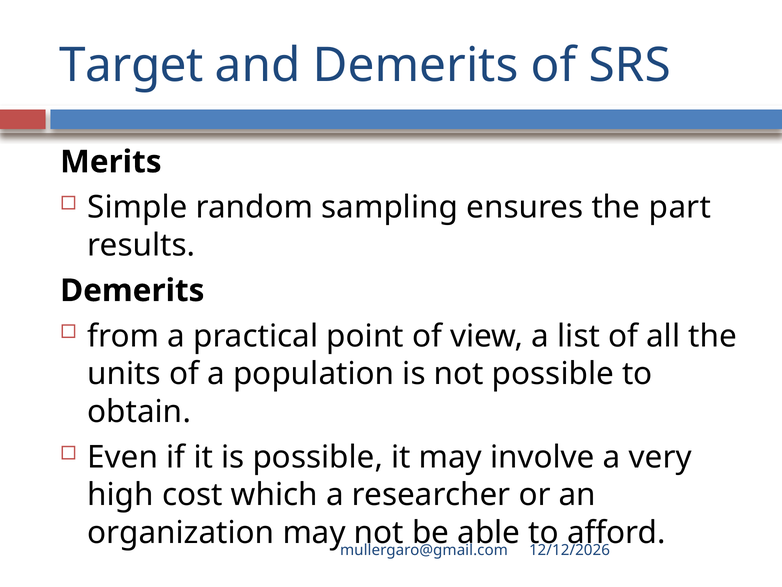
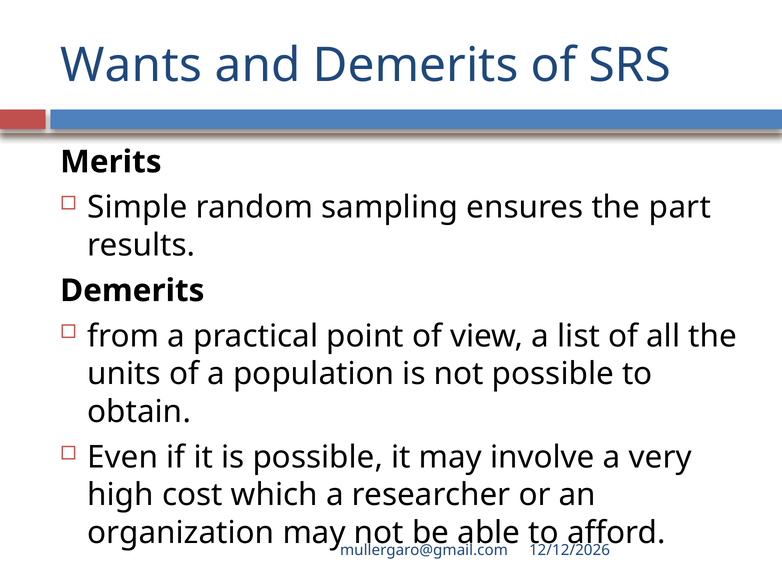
Target: Target -> Wants
